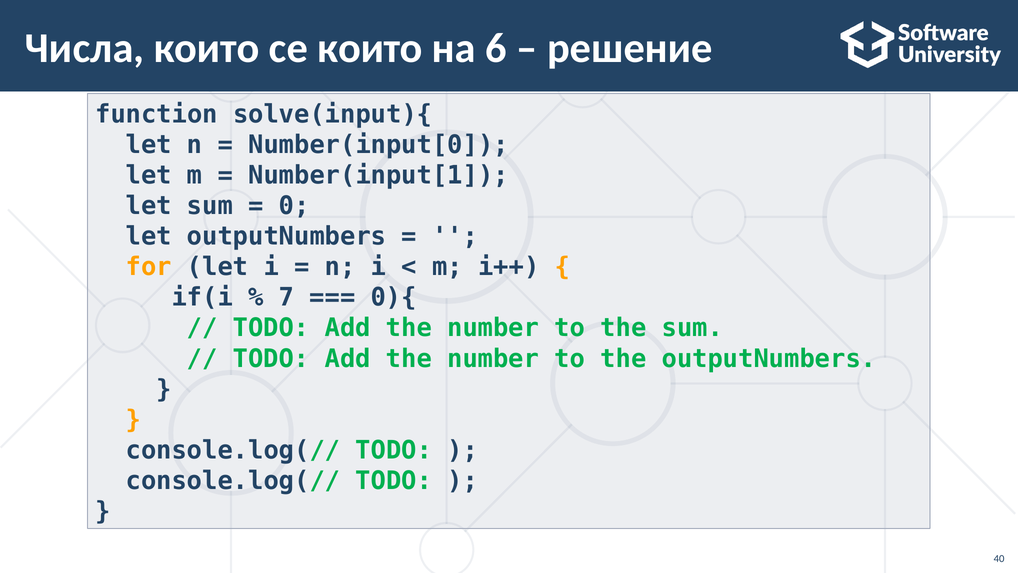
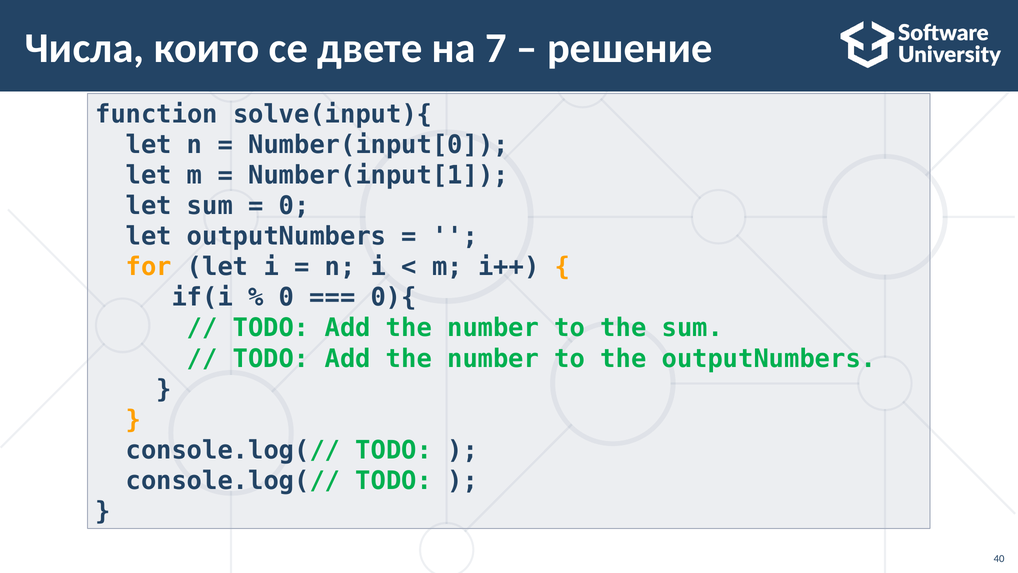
се които: които -> двете
6: 6 -> 7
7 at (286, 297): 7 -> 0
